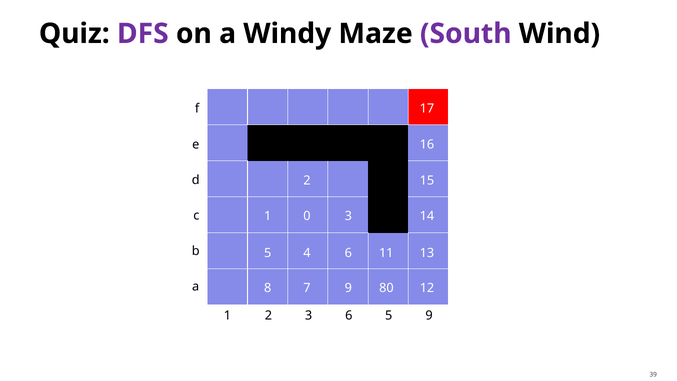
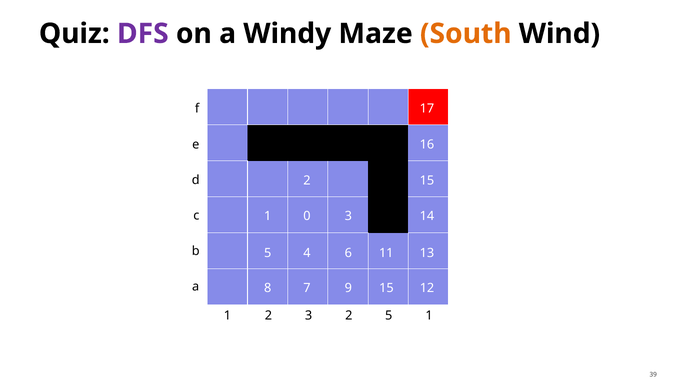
South colour: purple -> orange
9 80: 80 -> 15
2 6: 6 -> 2
5 9: 9 -> 1
